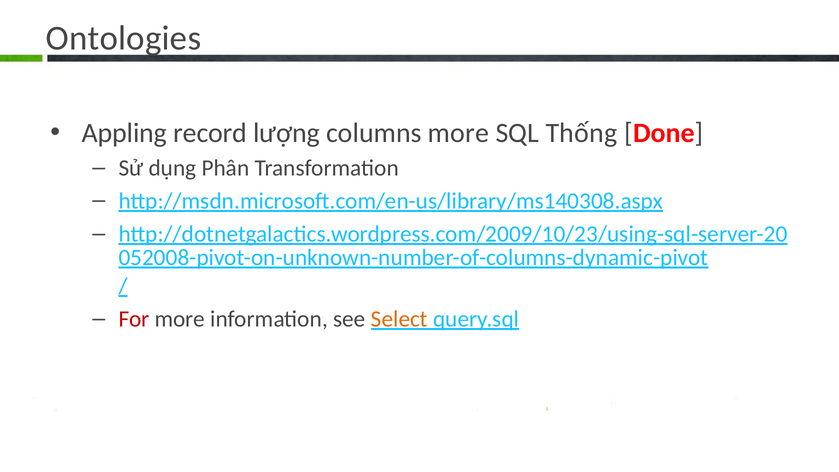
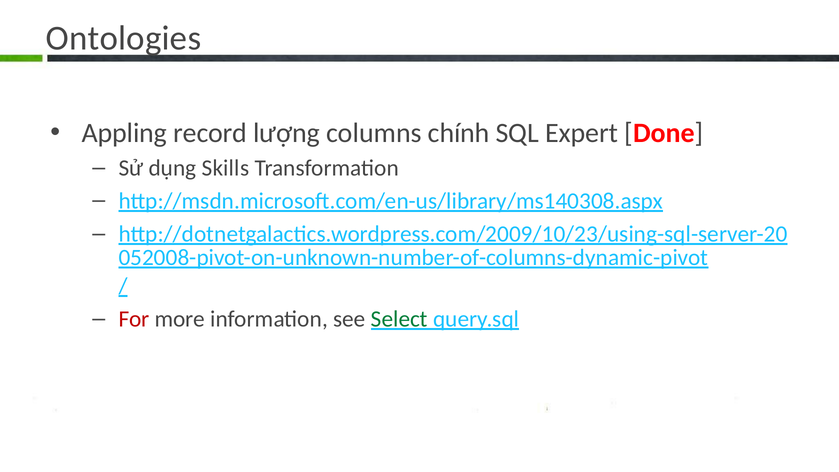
columns more: more -> chính
Thống: Thống -> Expert
Phân: Phân -> Skills
Select colour: orange -> green
